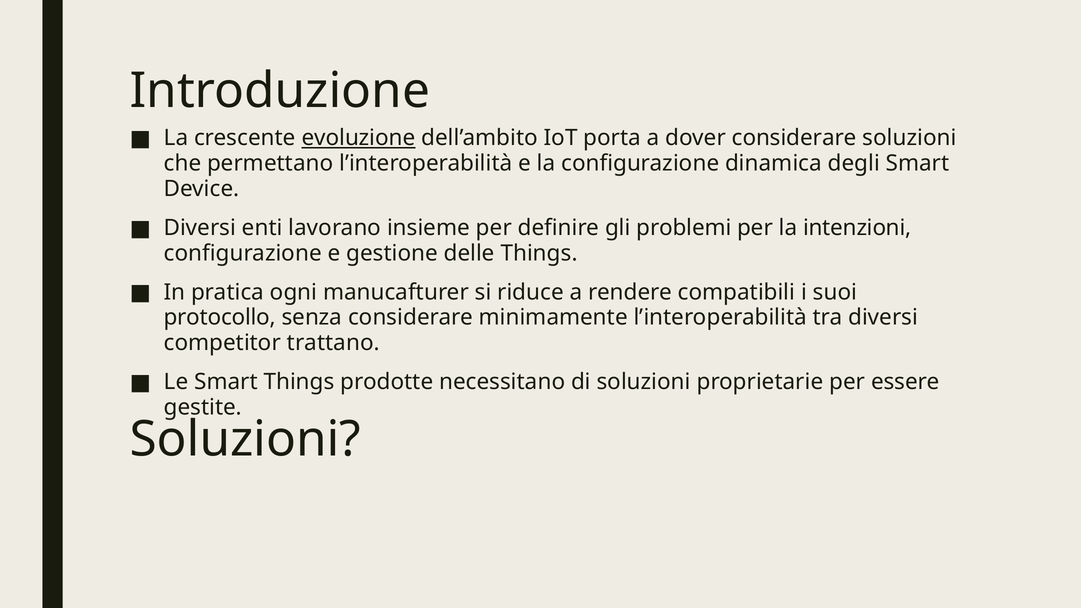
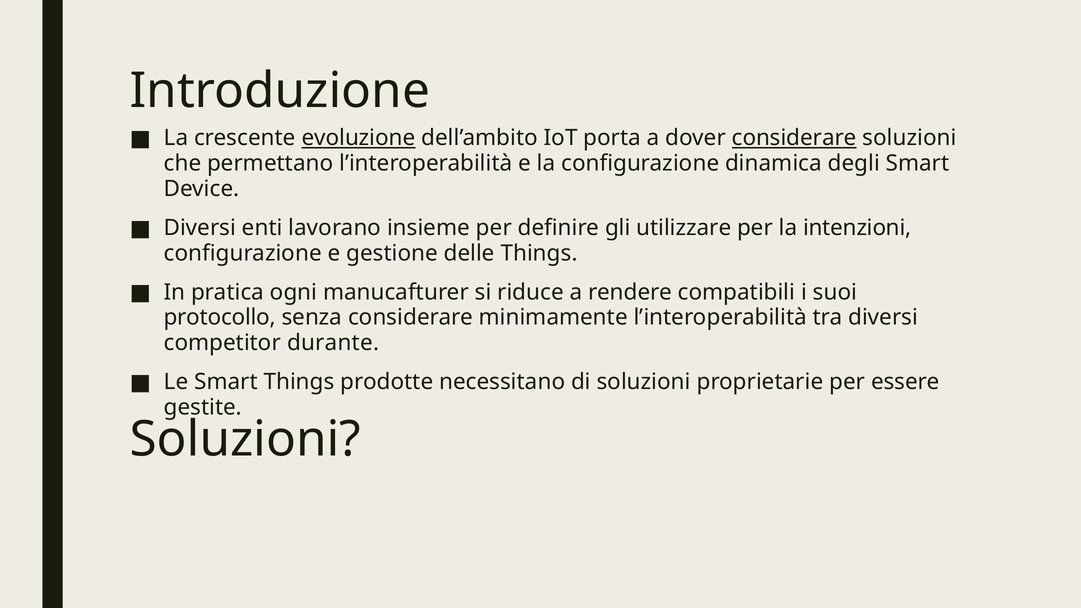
considerare at (794, 138) underline: none -> present
problemi: problemi -> utilizzare
trattano: trattano -> durante
